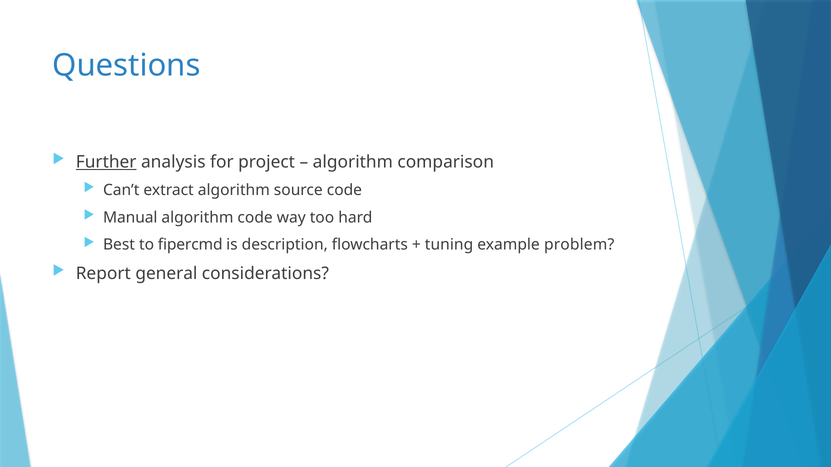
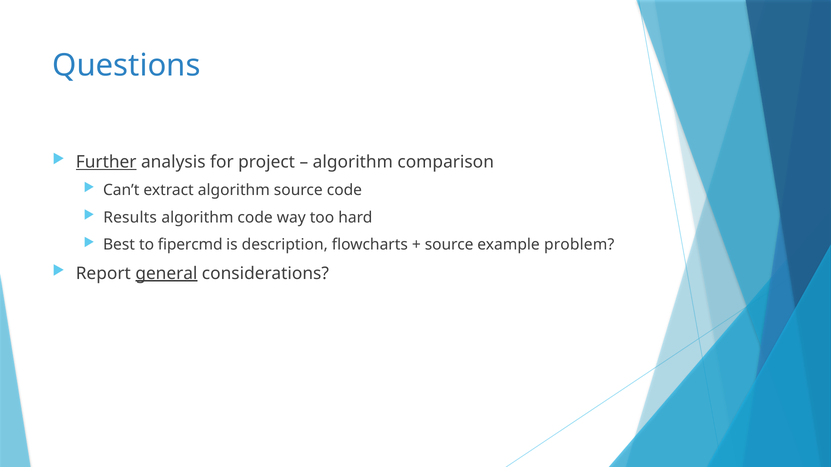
Manual: Manual -> Results
tuning at (449, 245): tuning -> source
general underline: none -> present
